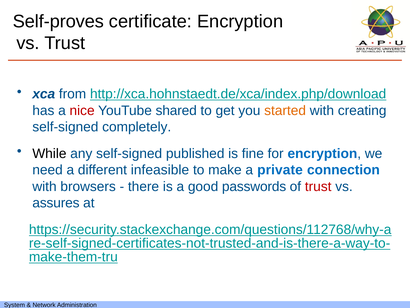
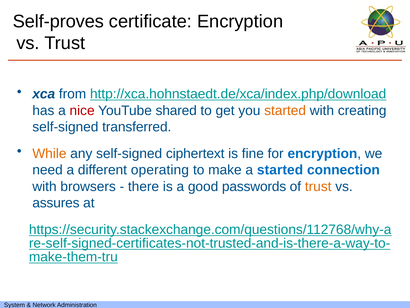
completely: completely -> transferred
While colour: black -> orange
published: published -> ciphertext
infeasible: infeasible -> operating
a private: private -> started
trust at (318, 186) colour: red -> orange
